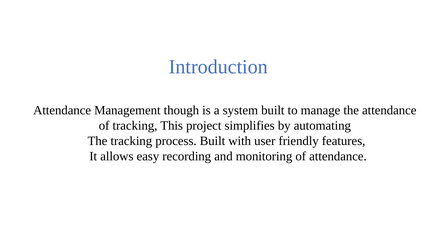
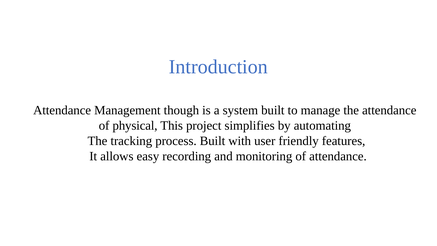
of tracking: tracking -> physical
